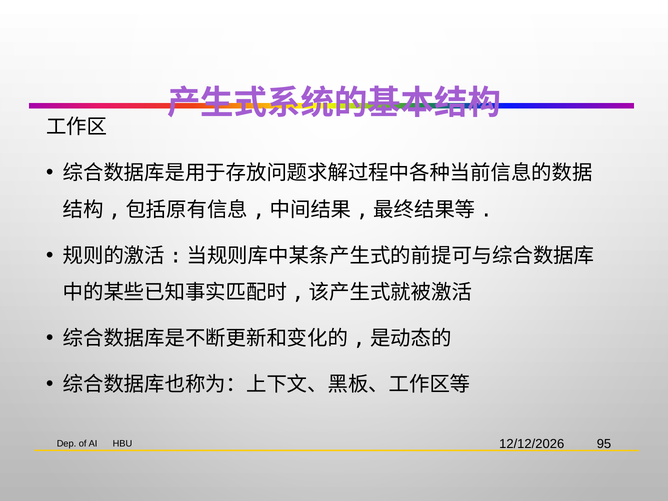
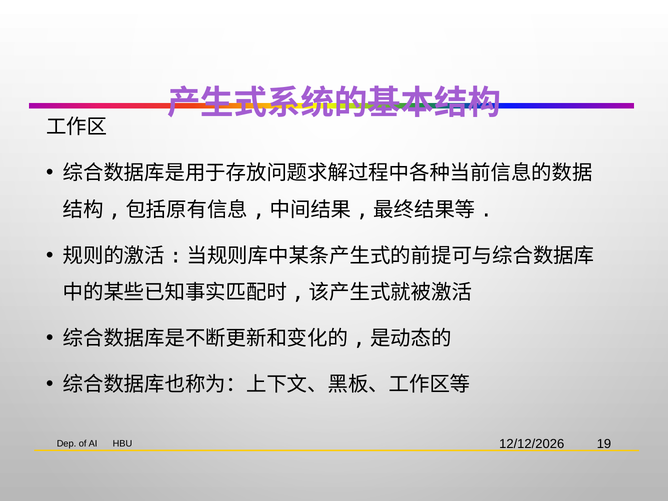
95: 95 -> 19
